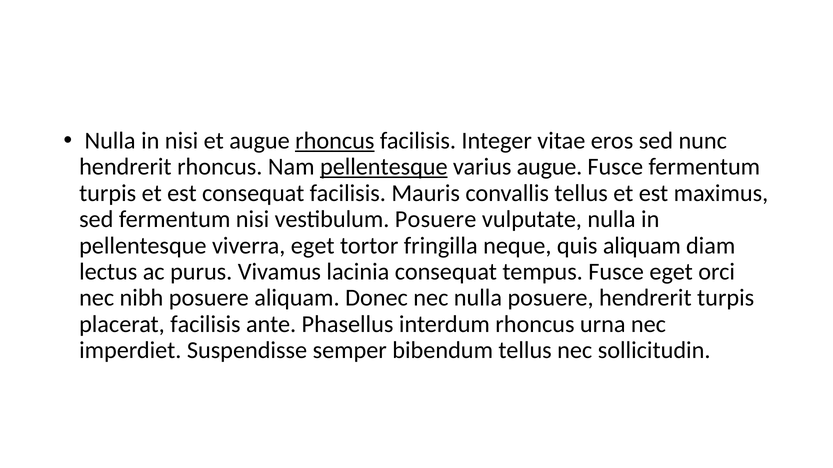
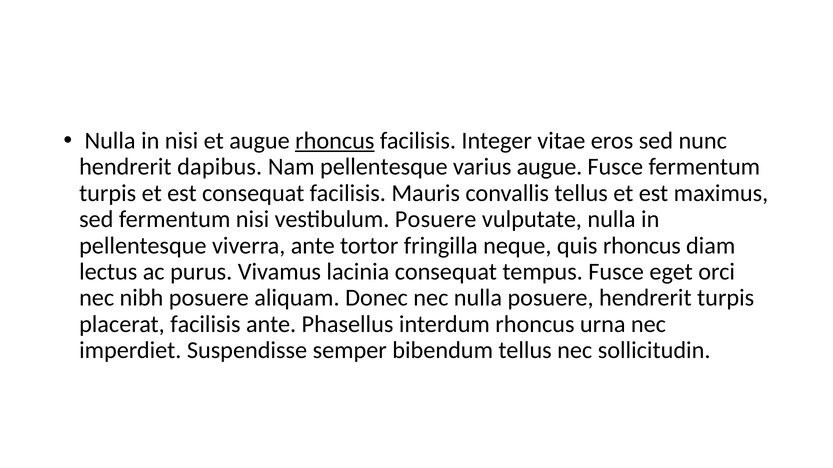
hendrerit rhoncus: rhoncus -> dapibus
pellentesque at (384, 167) underline: present -> none
viverra eget: eget -> ante
quis aliquam: aliquam -> rhoncus
